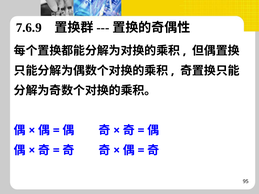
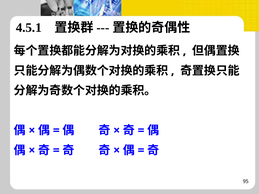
7.6.9: 7.6.9 -> 4.5.1
